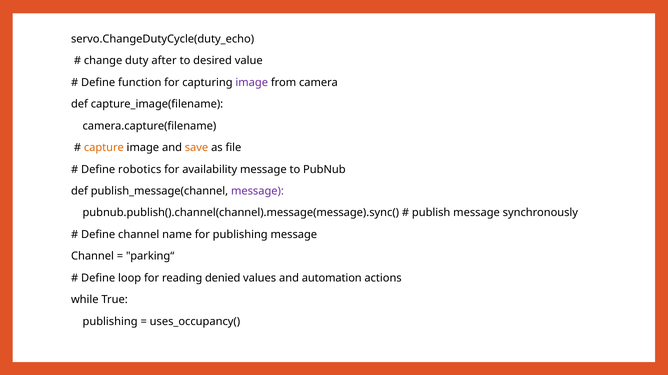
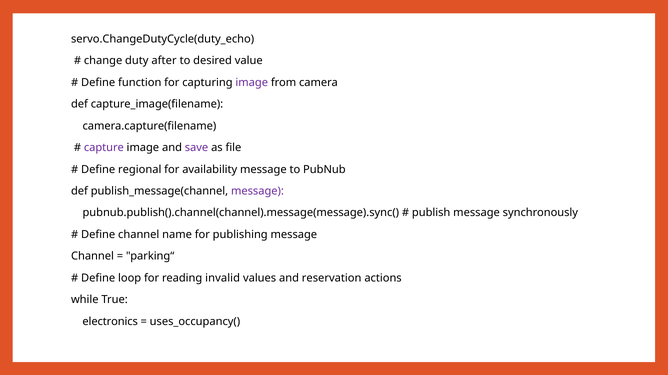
capture colour: orange -> purple
save colour: orange -> purple
robotics: robotics -> regional
denied: denied -> invalid
automation: automation -> reservation
publishing at (110, 322): publishing -> electronics
